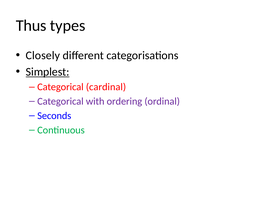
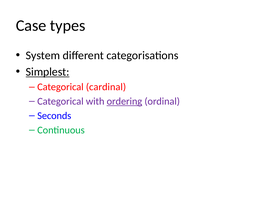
Thus: Thus -> Case
Closely: Closely -> System
ordering underline: none -> present
